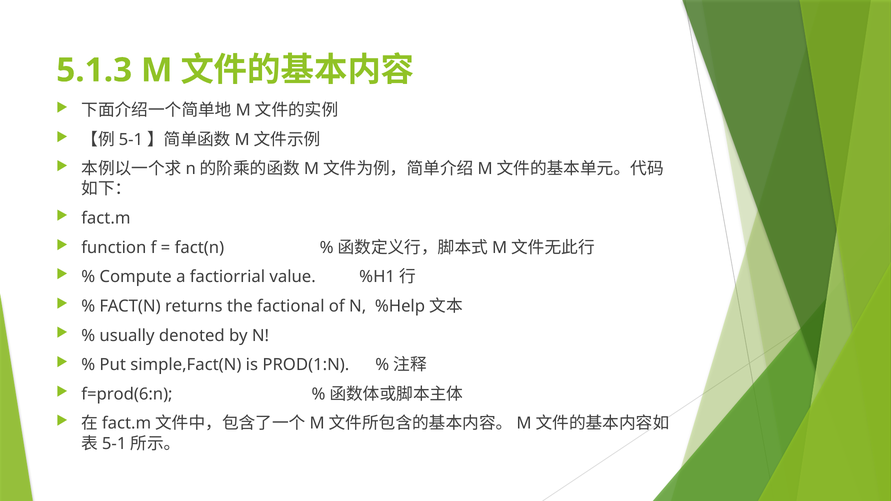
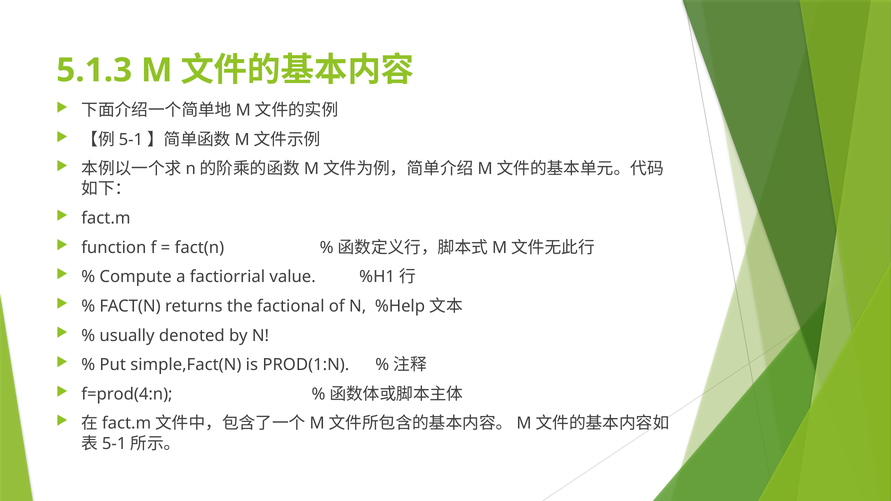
f=prod(6:n: f=prod(6:n -> f=prod(4:n
